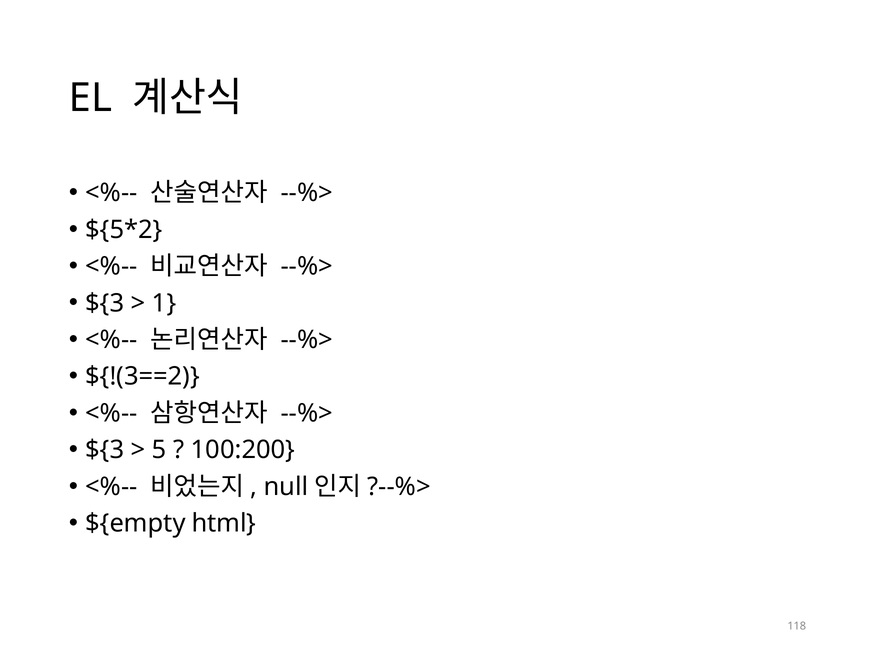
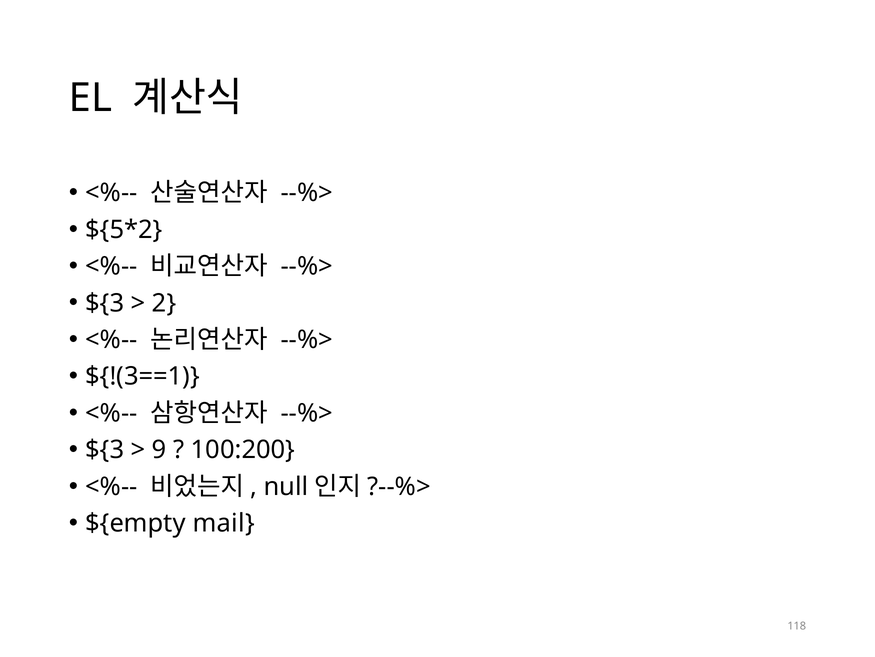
1: 1 -> 2
${!(3==2: ${!(3==2 -> ${!(3==1
5: 5 -> 9
html: html -> mail
